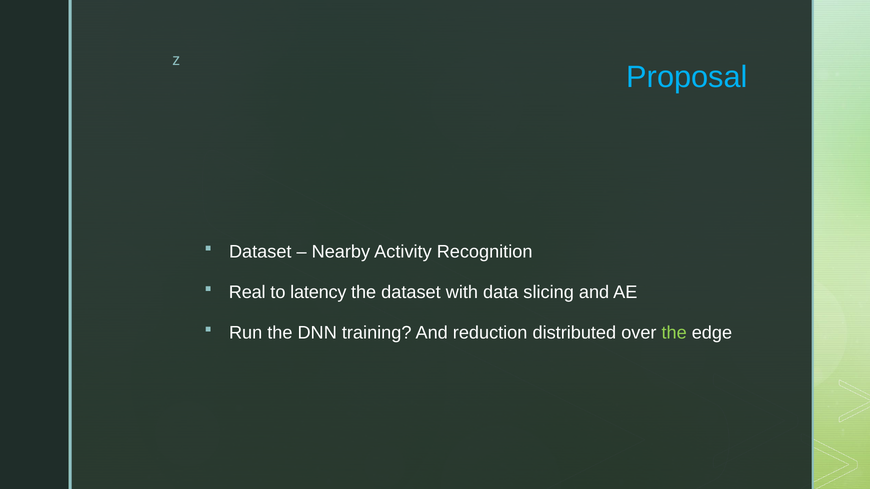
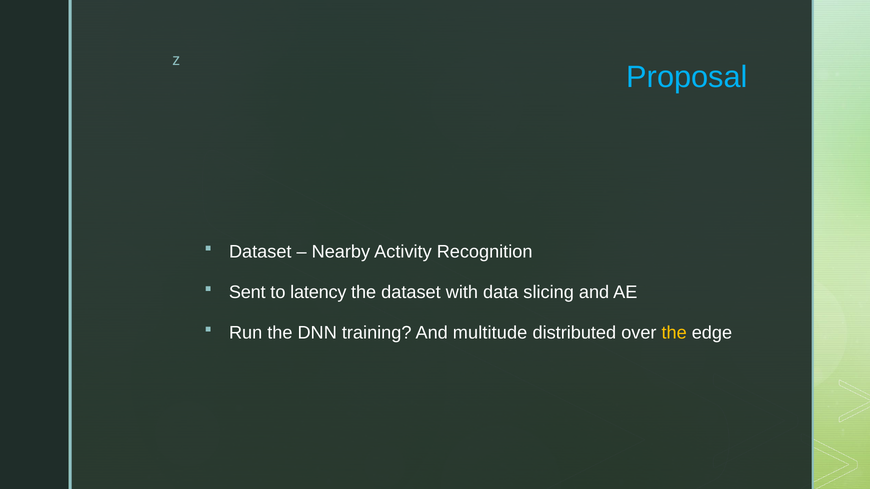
Real: Real -> Sent
reduction: reduction -> multitude
the at (674, 333) colour: light green -> yellow
